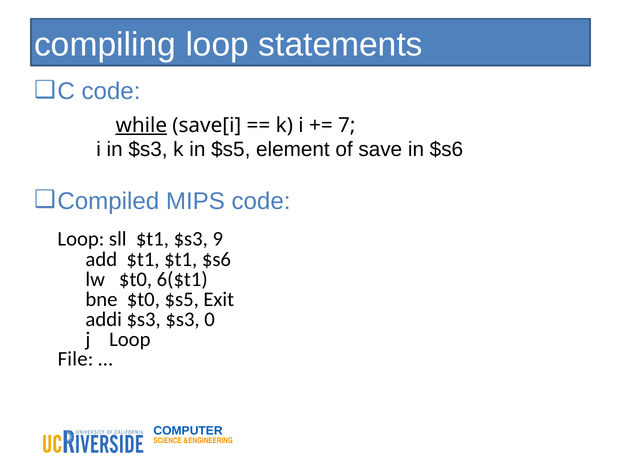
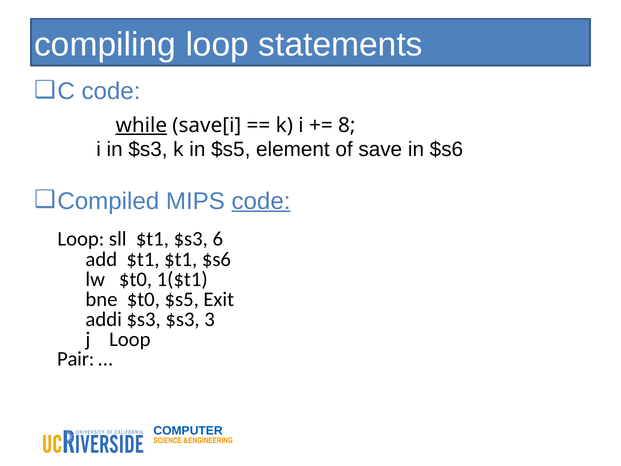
7: 7 -> 8
code at (261, 201) underline: none -> present
9: 9 -> 6
6($t1: 6($t1 -> 1($t1
0: 0 -> 3
File: File -> Pair
